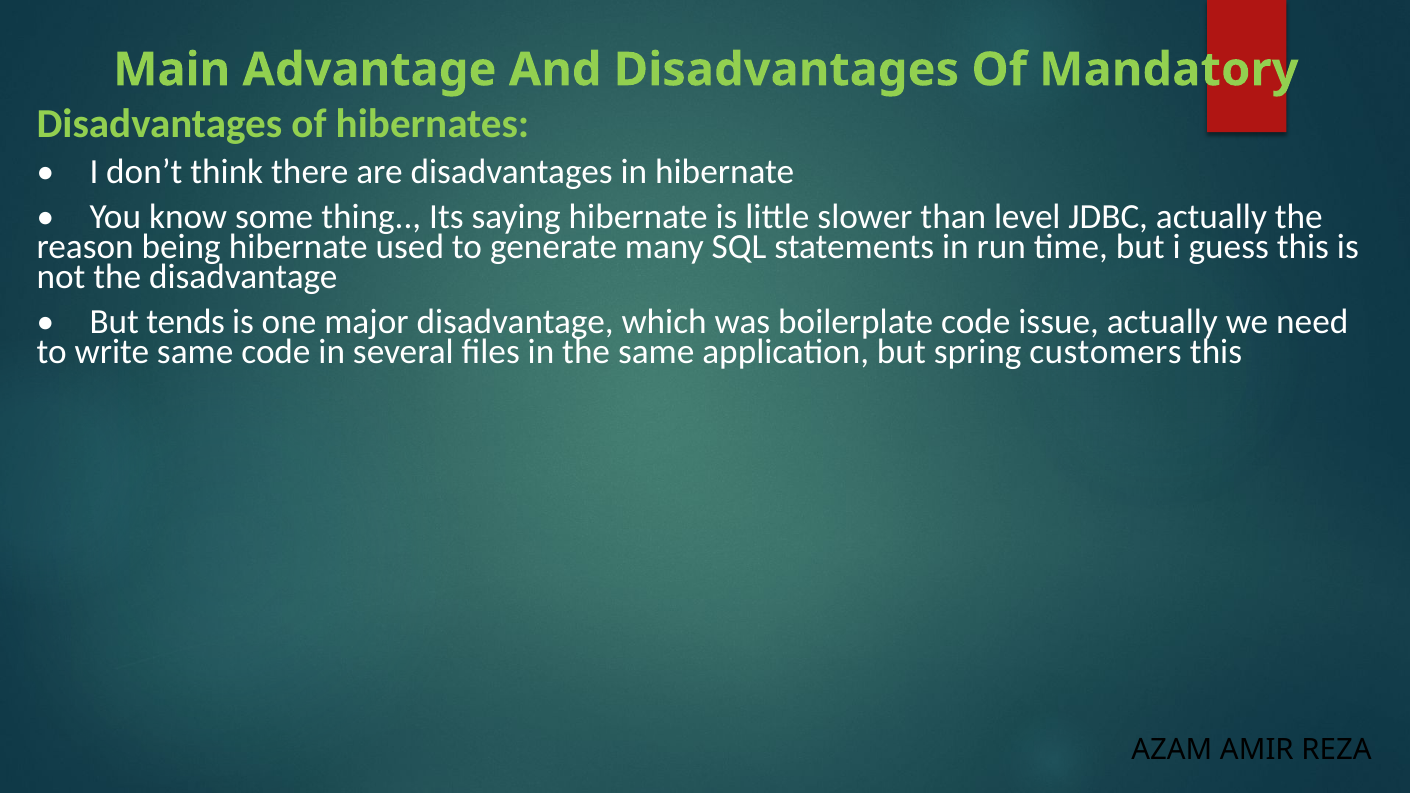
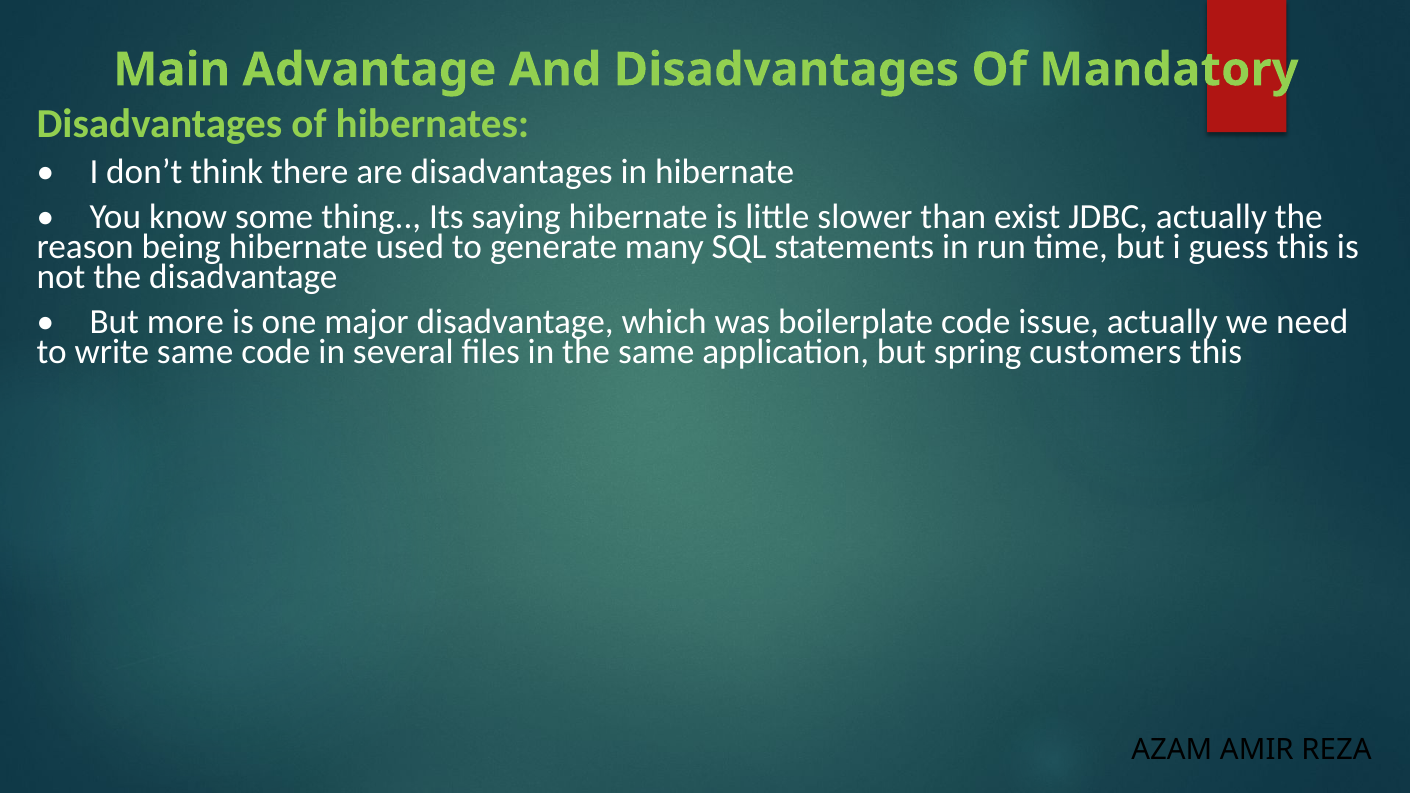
level: level -> exist
tends: tends -> more
